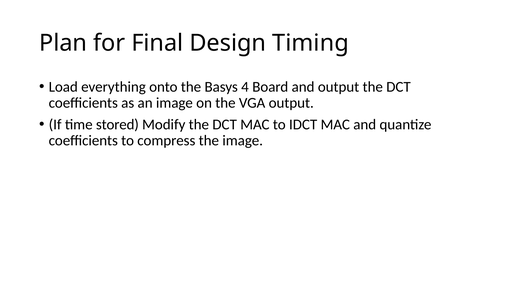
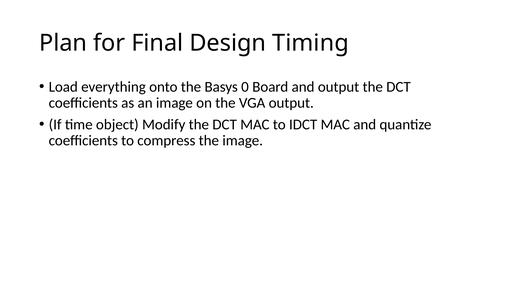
4: 4 -> 0
stored: stored -> object
